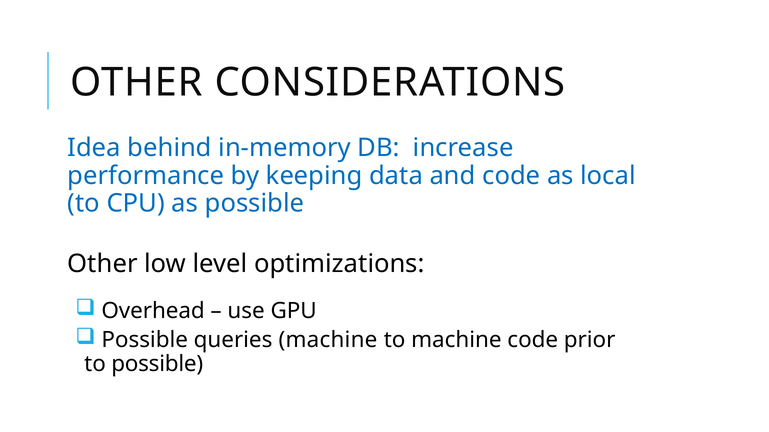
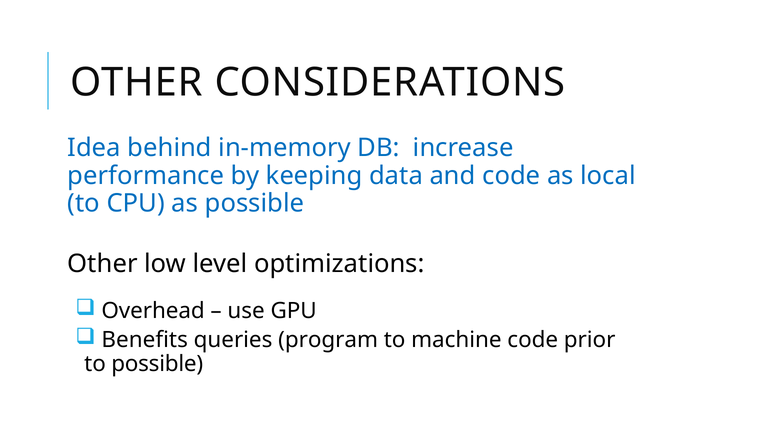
Possible at (145, 340): Possible -> Benefits
queries machine: machine -> program
